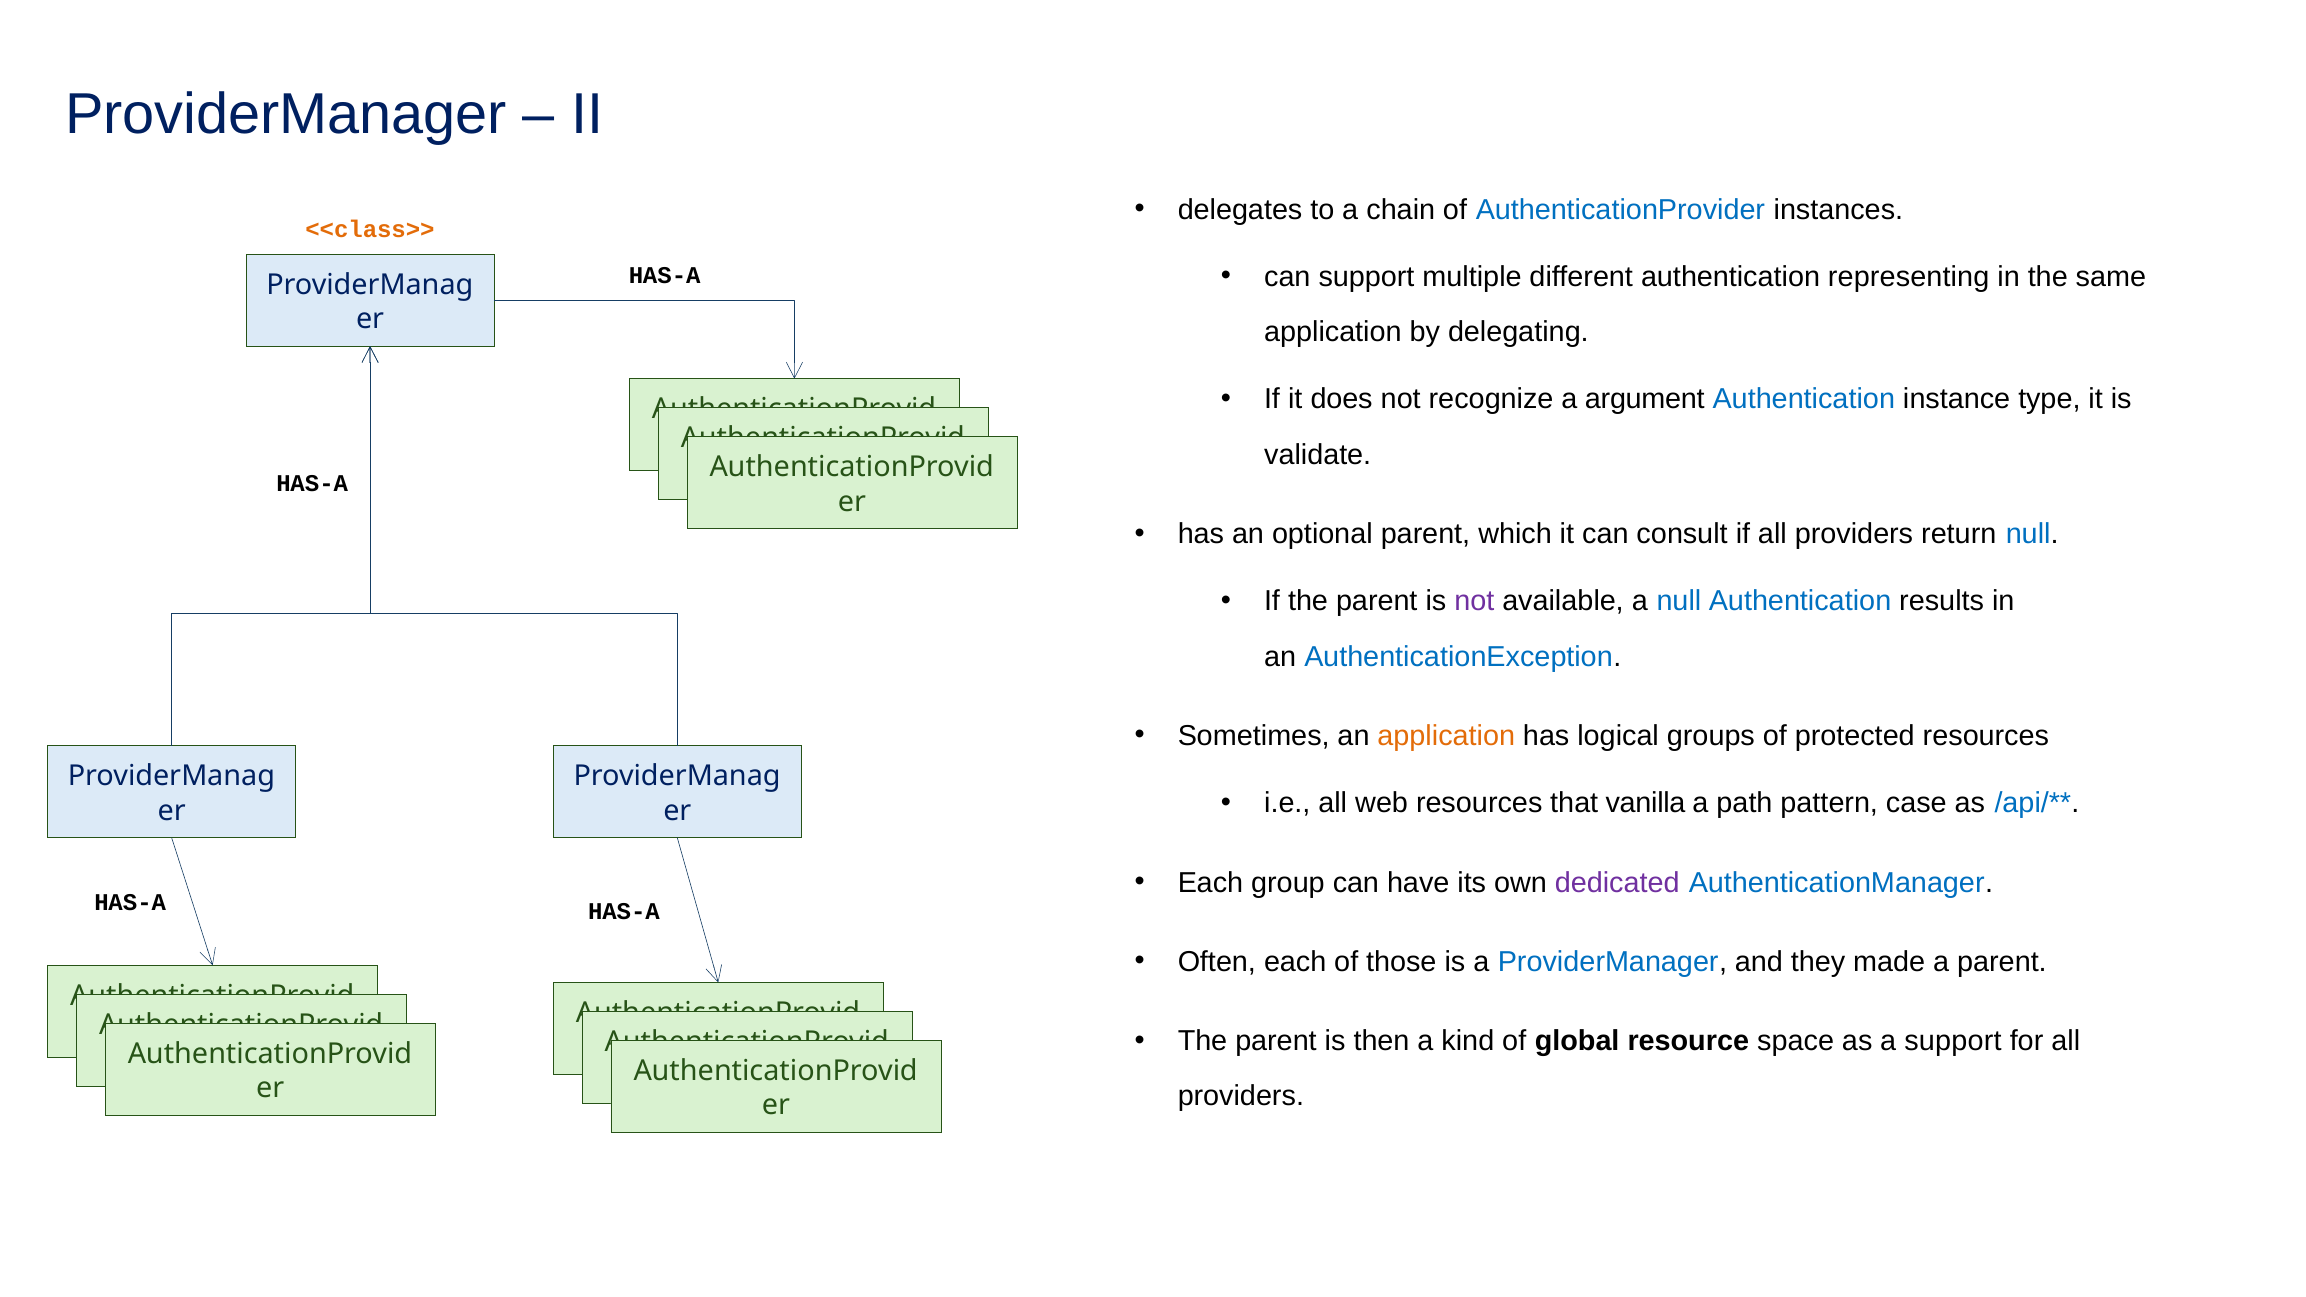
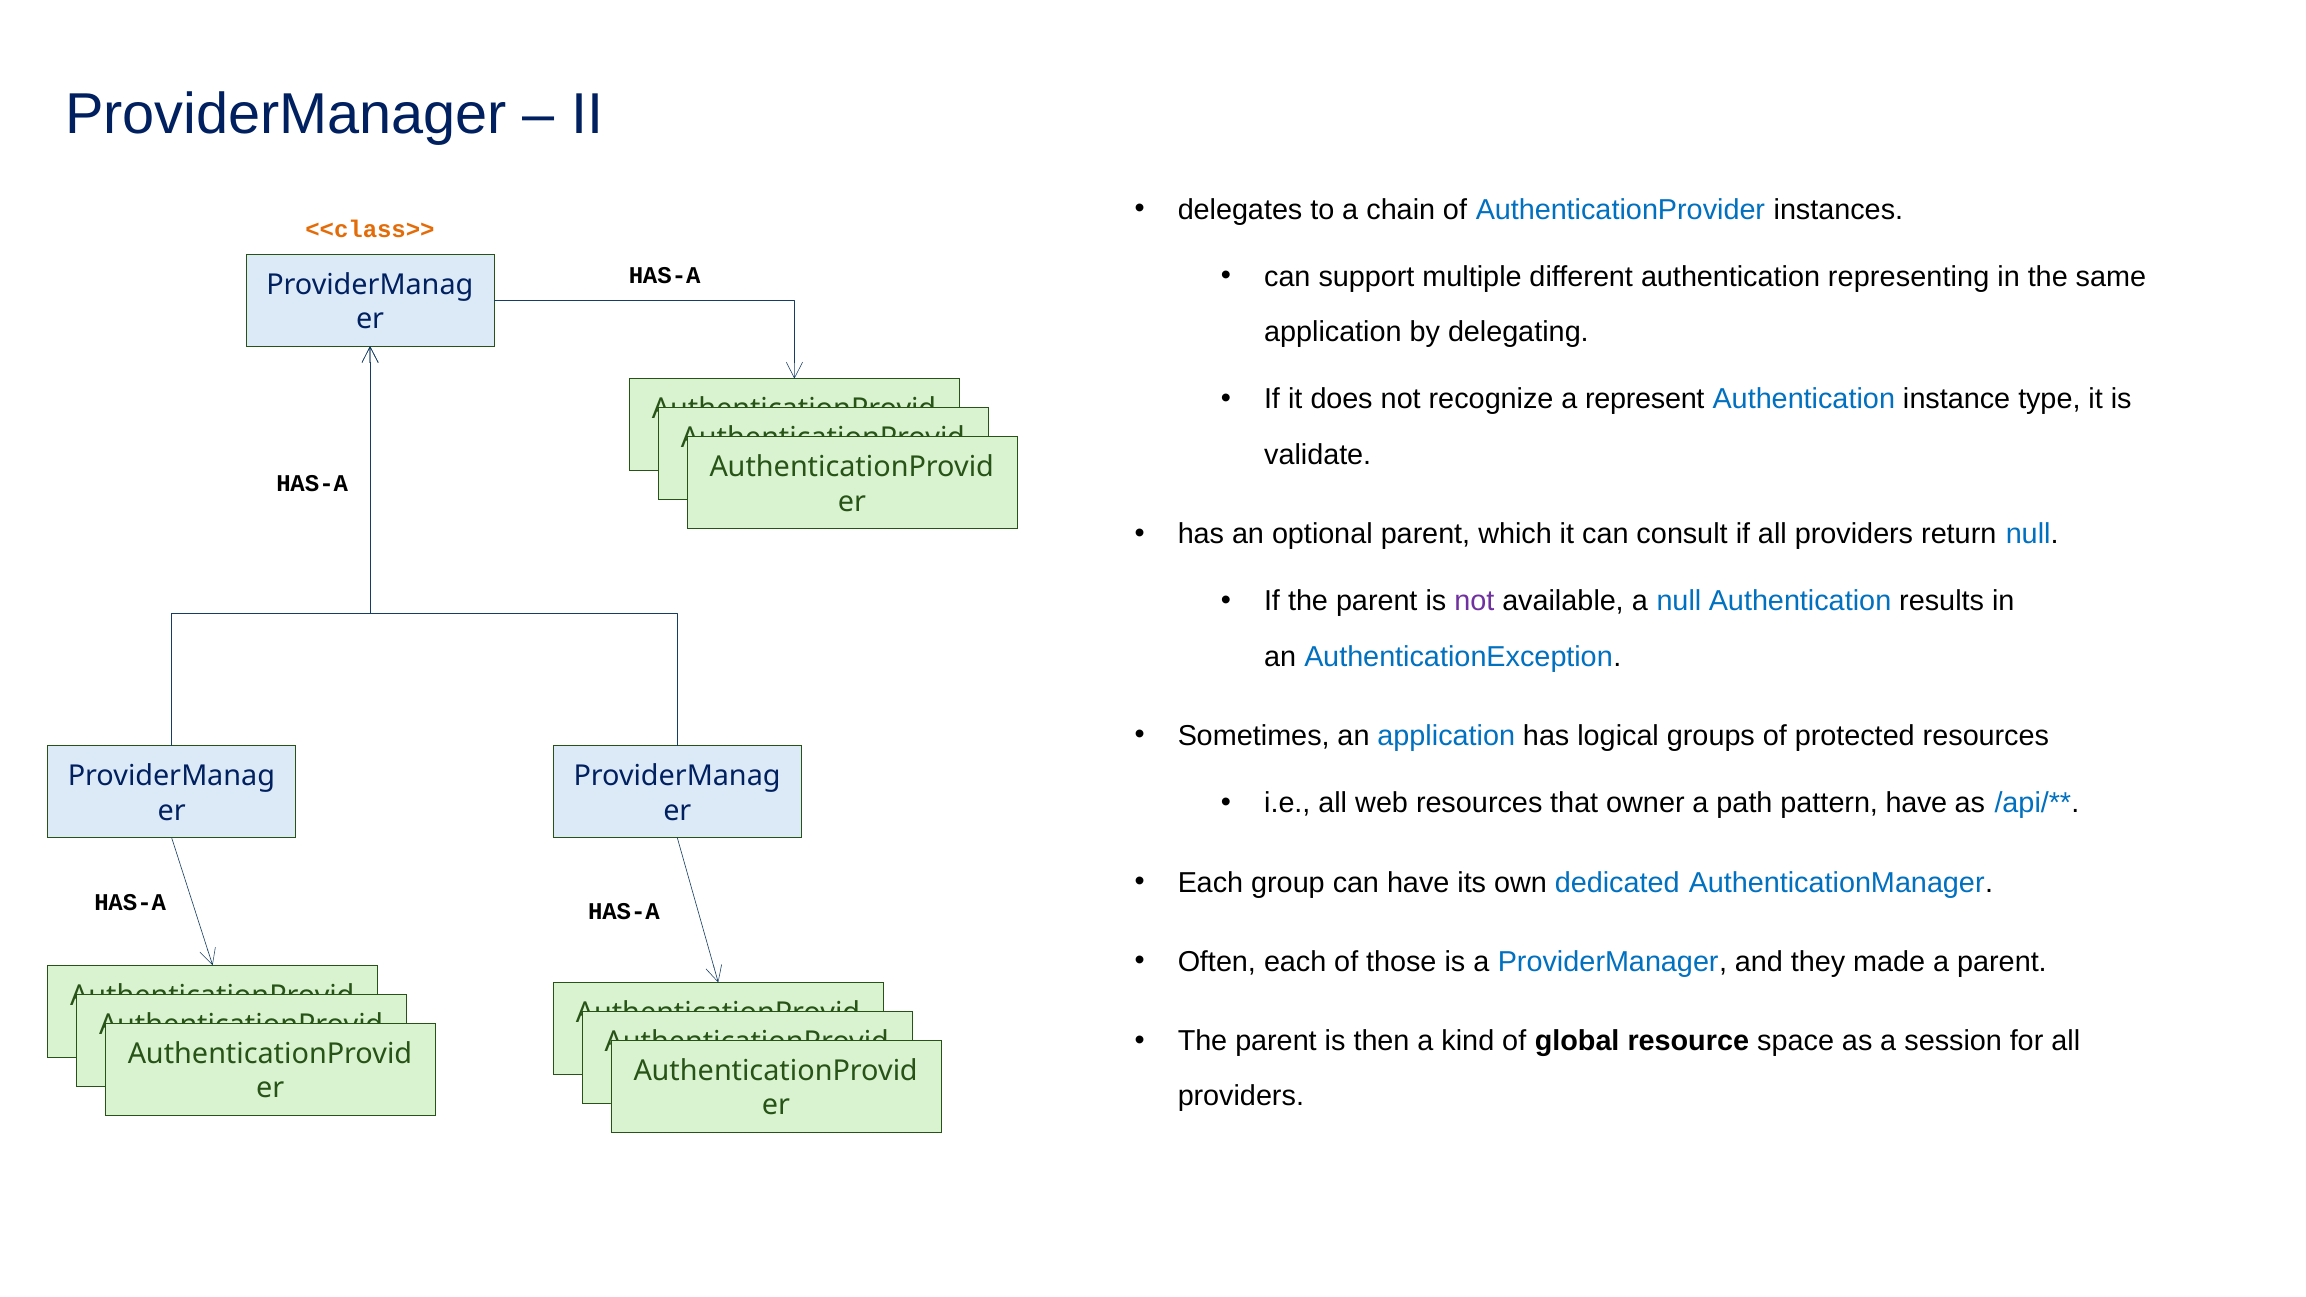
argument: argument -> represent
application at (1446, 736) colour: orange -> blue
vanilla: vanilla -> owner
pattern case: case -> have
dedicated colour: purple -> blue
a support: support -> session
